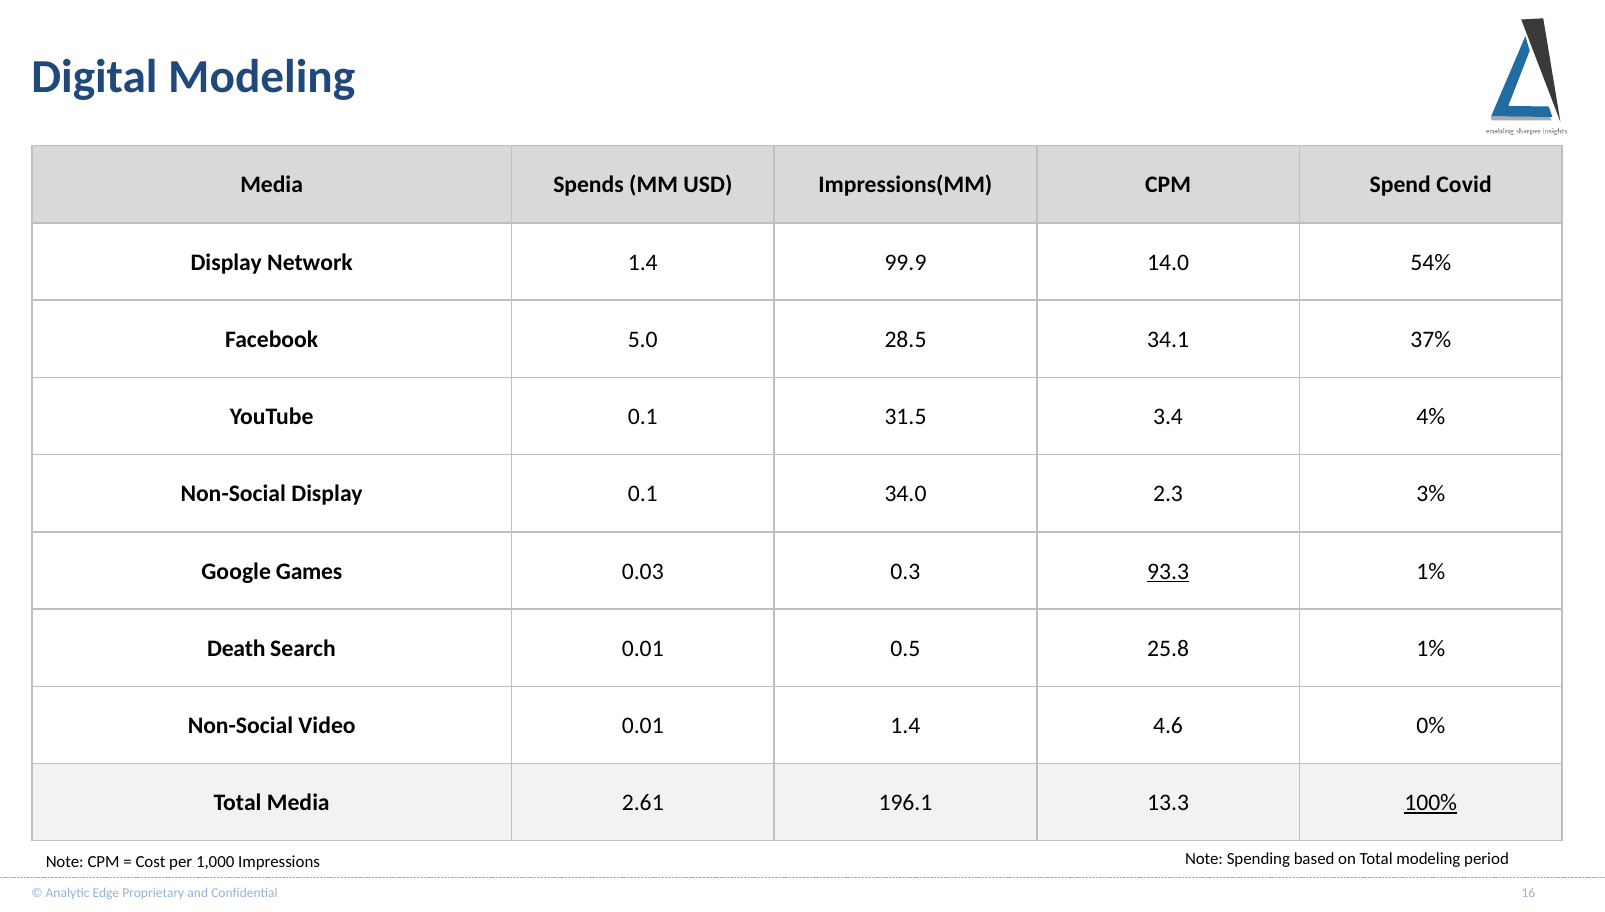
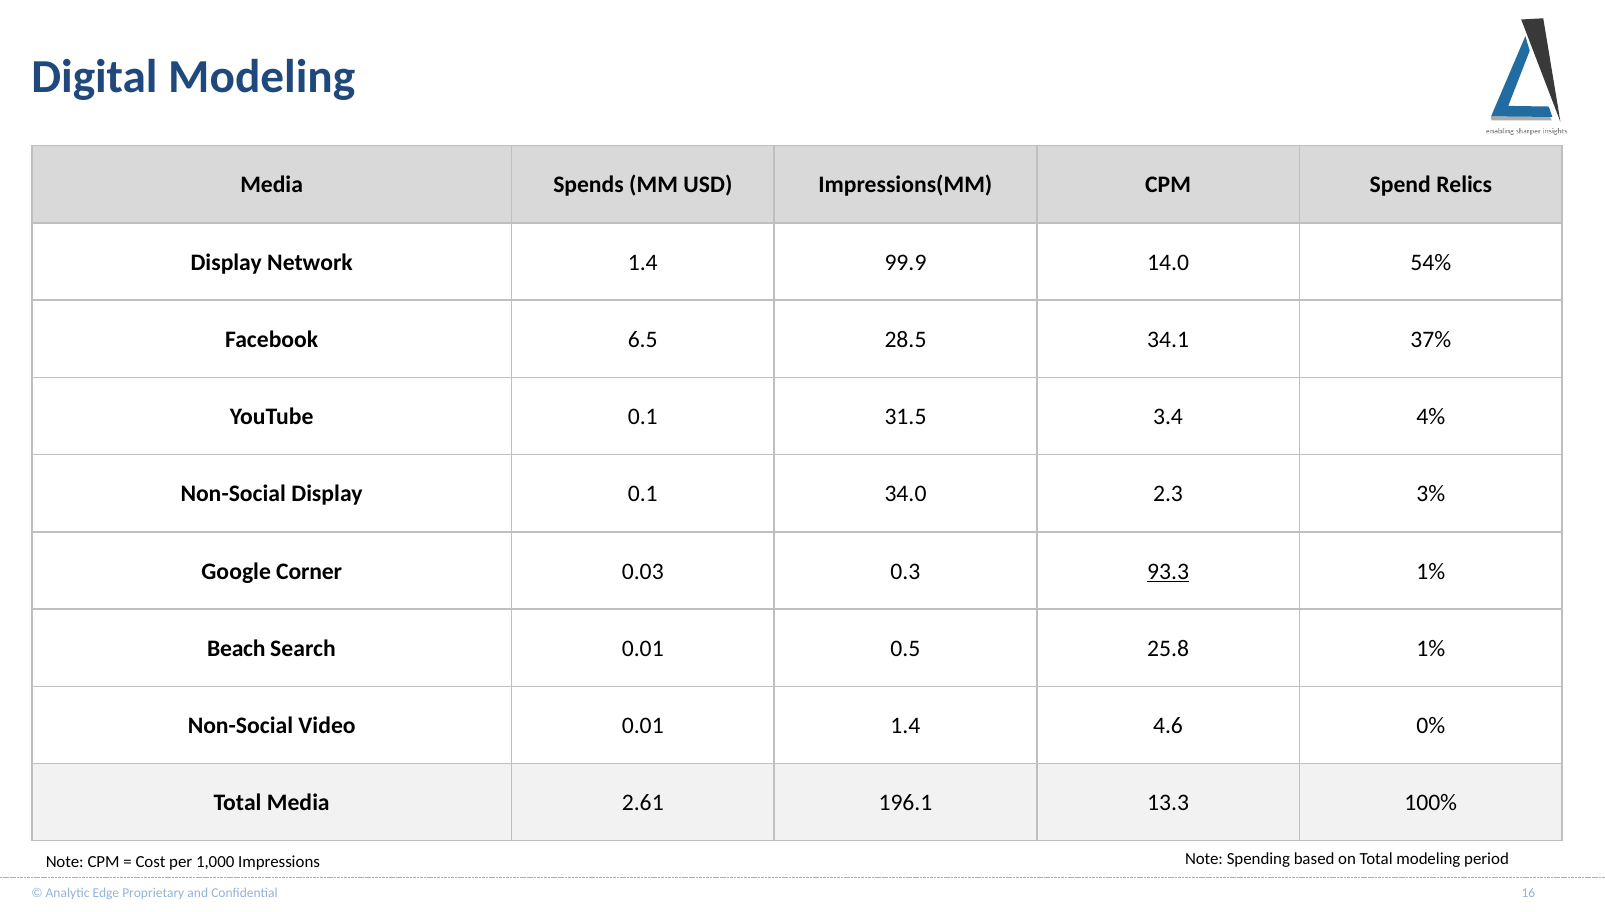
Covid: Covid -> Relics
5.0: 5.0 -> 6.5
Games: Games -> Corner
Death: Death -> Beach
100% underline: present -> none
